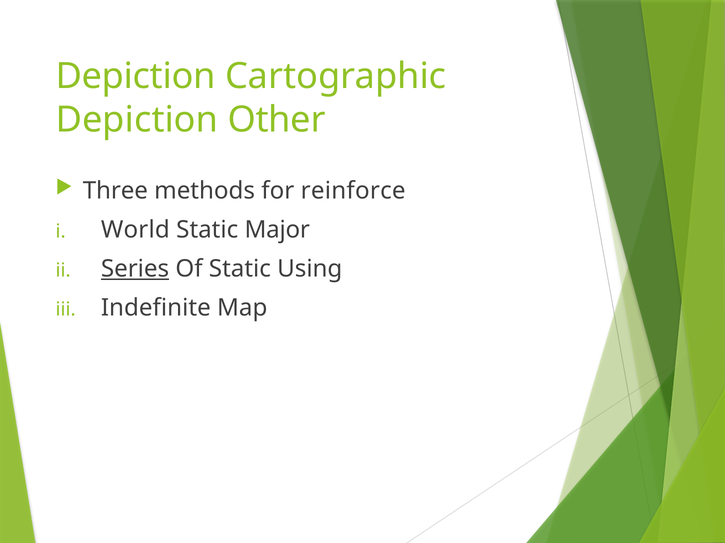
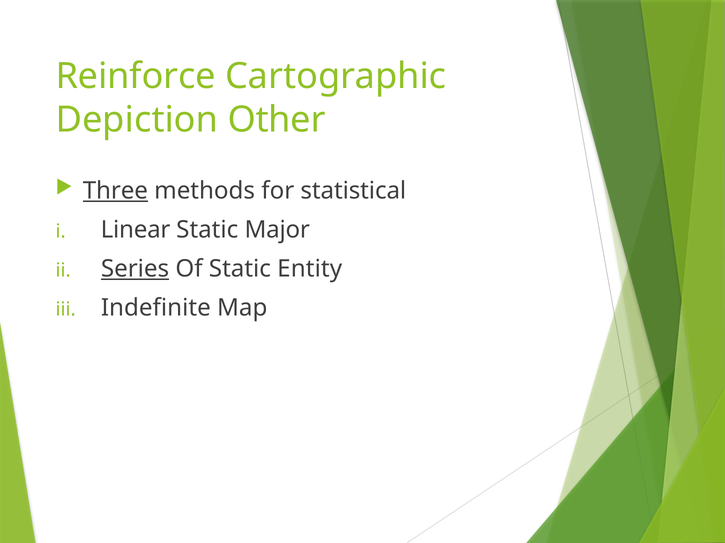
Depiction at (136, 76): Depiction -> Reinforce
Three underline: none -> present
reinforce: reinforce -> statistical
World: World -> Linear
Using: Using -> Entity
